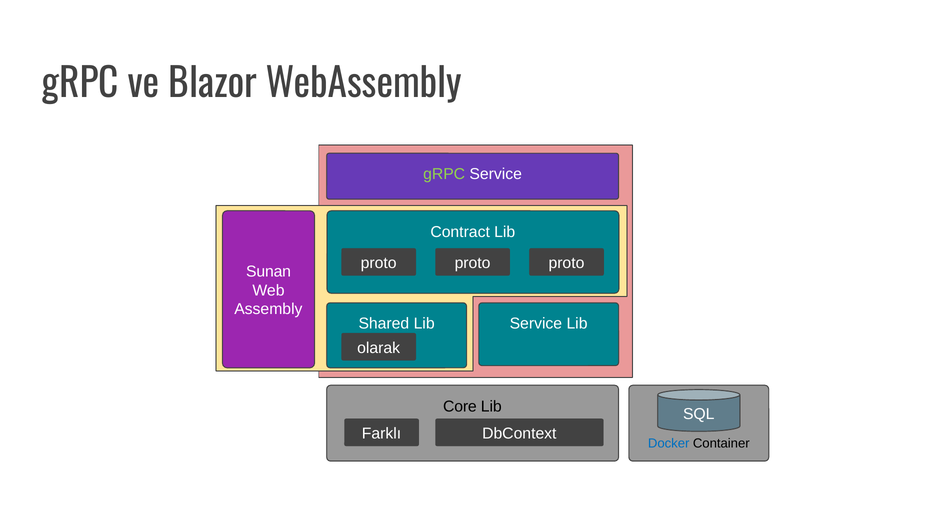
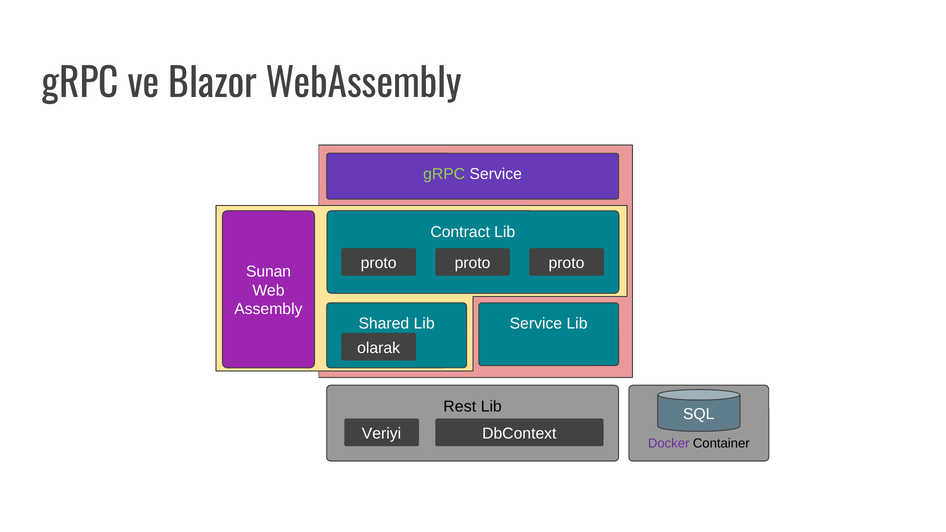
Core: Core -> Rest
Farklı: Farklı -> Veriyi
Docker colour: blue -> purple
